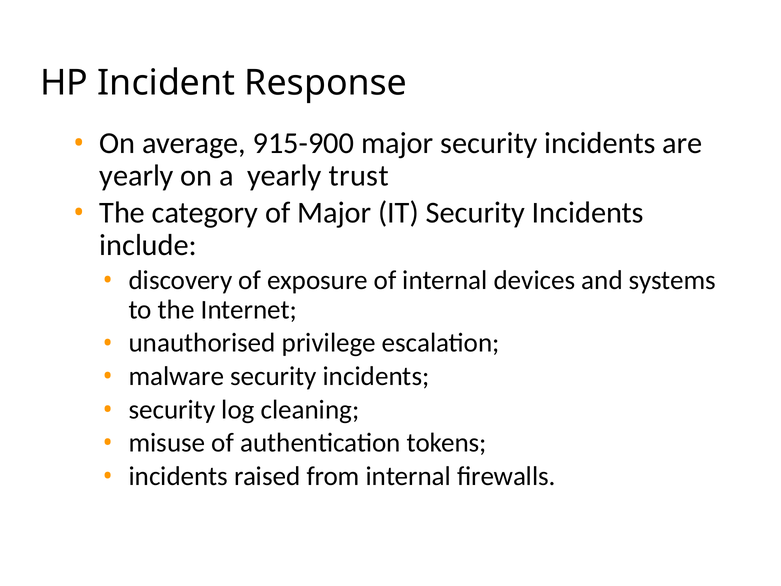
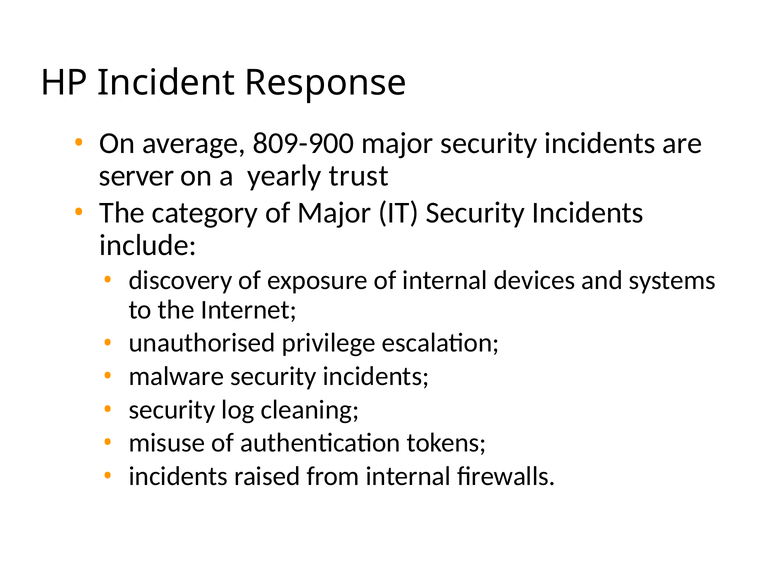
915-900: 915-900 -> 809-900
yearly at (137, 176): yearly -> server
